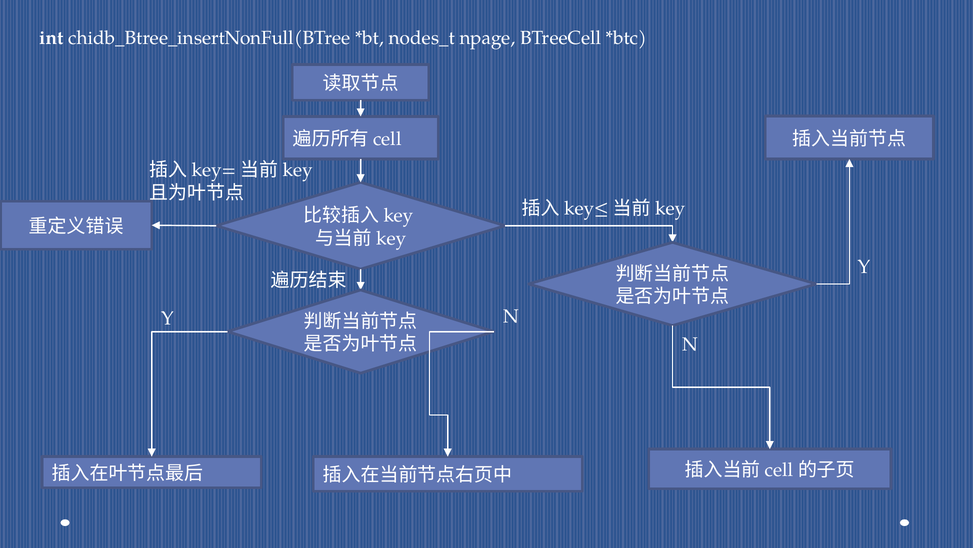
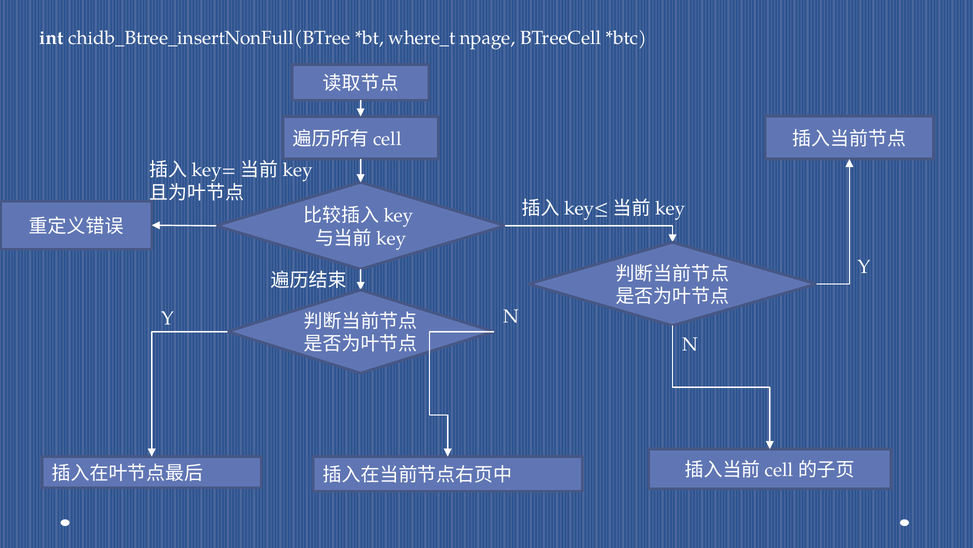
nodes_t: nodes_t -> where_t
